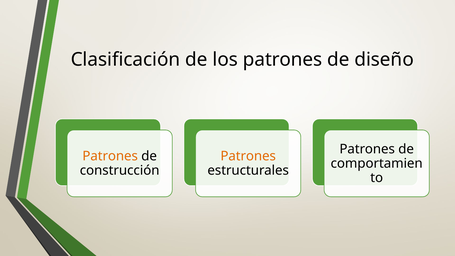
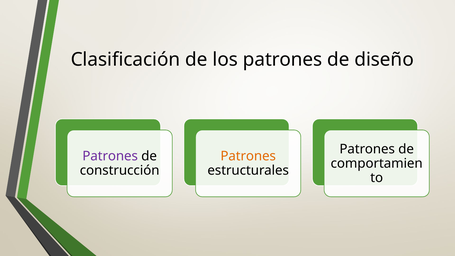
Patrones at (110, 156) colour: orange -> purple
